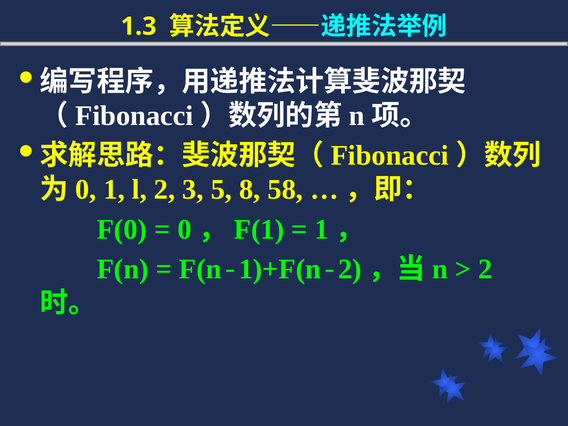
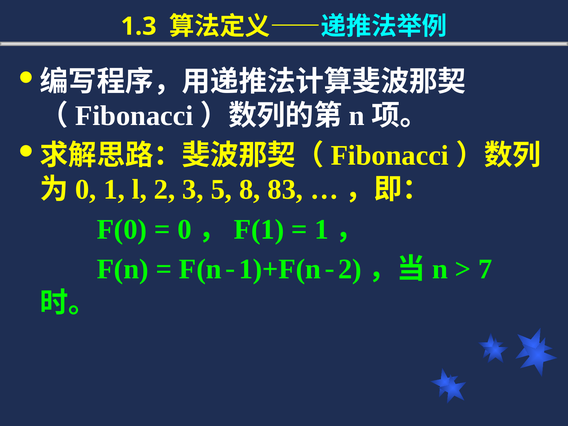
58: 58 -> 83
2 at (485, 269): 2 -> 7
